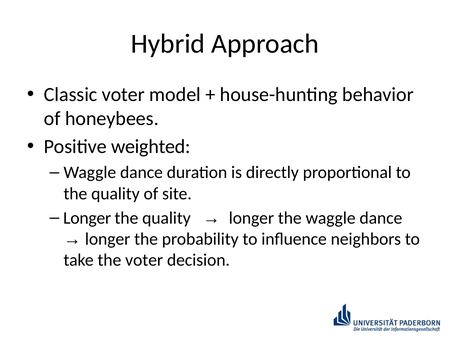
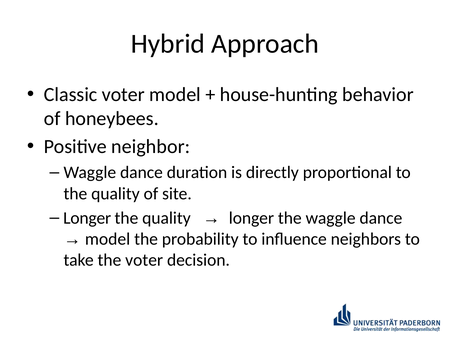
weighted: weighted -> neighbor
longer at (108, 239): longer -> model
